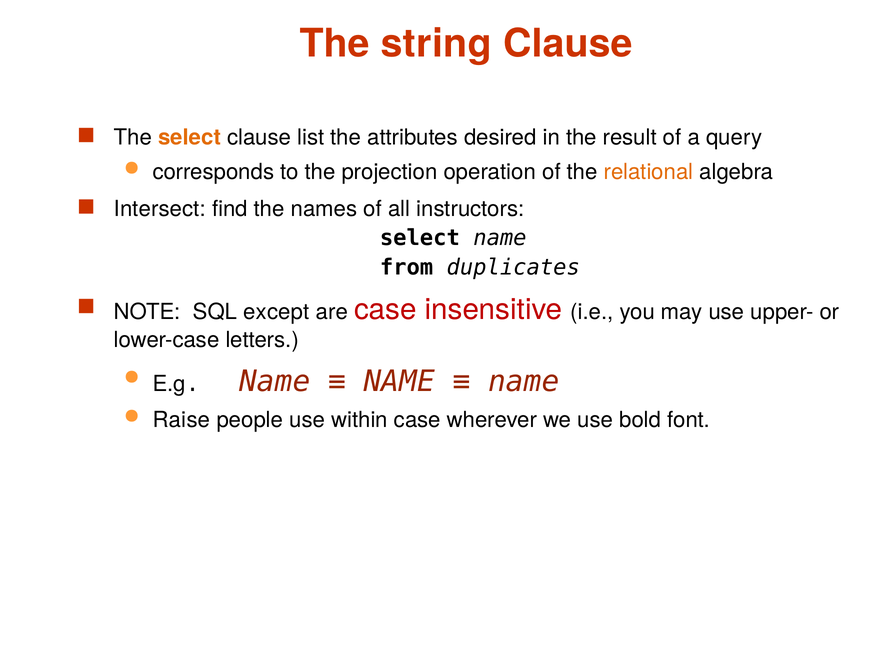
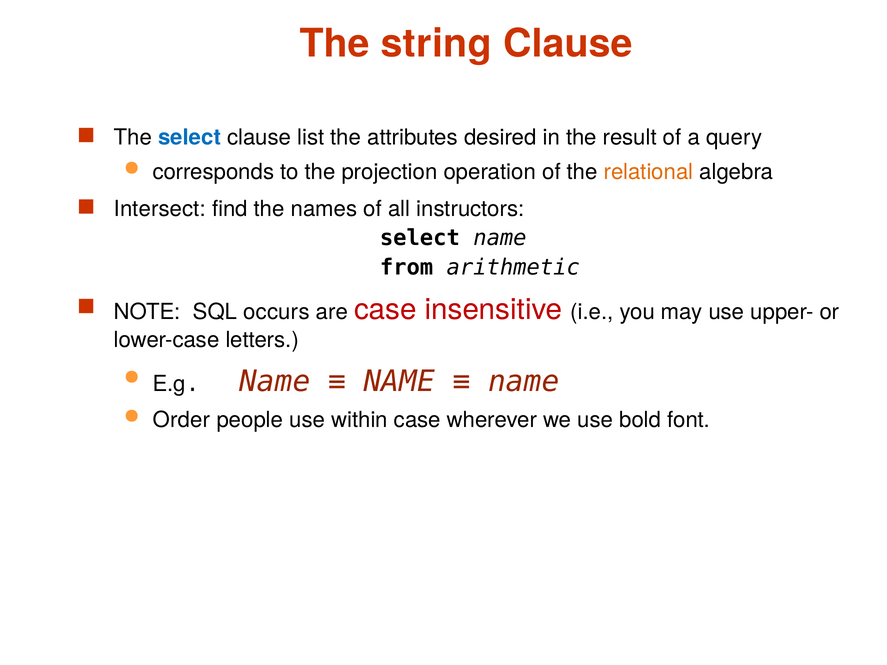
select at (190, 138) colour: orange -> blue
duplicates: duplicates -> arithmetic
except: except -> occurs
Raise: Raise -> Order
